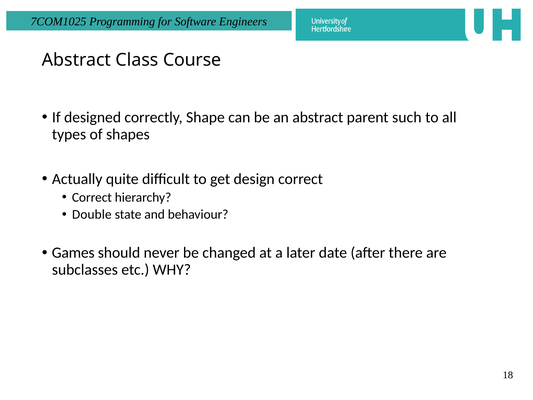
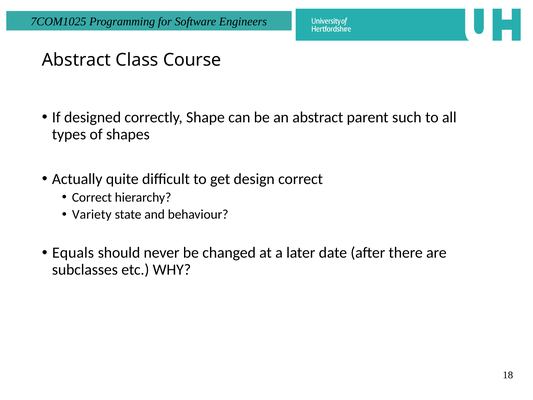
Double: Double -> Variety
Games: Games -> Equals
